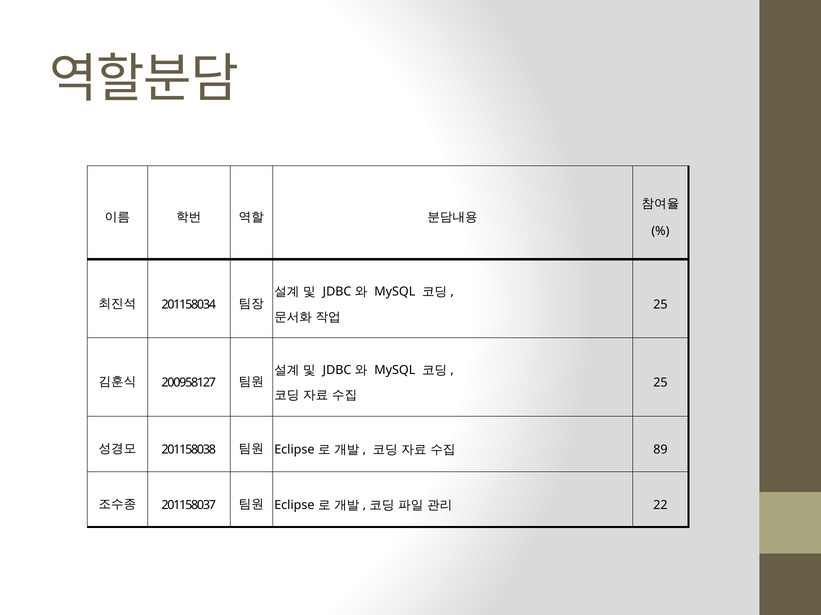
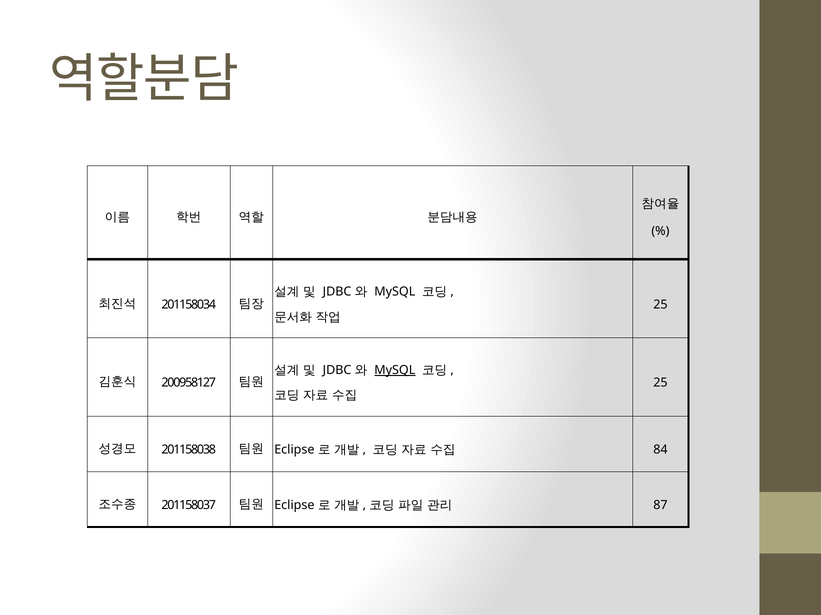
MySQL at (395, 370) underline: none -> present
89: 89 -> 84
22: 22 -> 87
